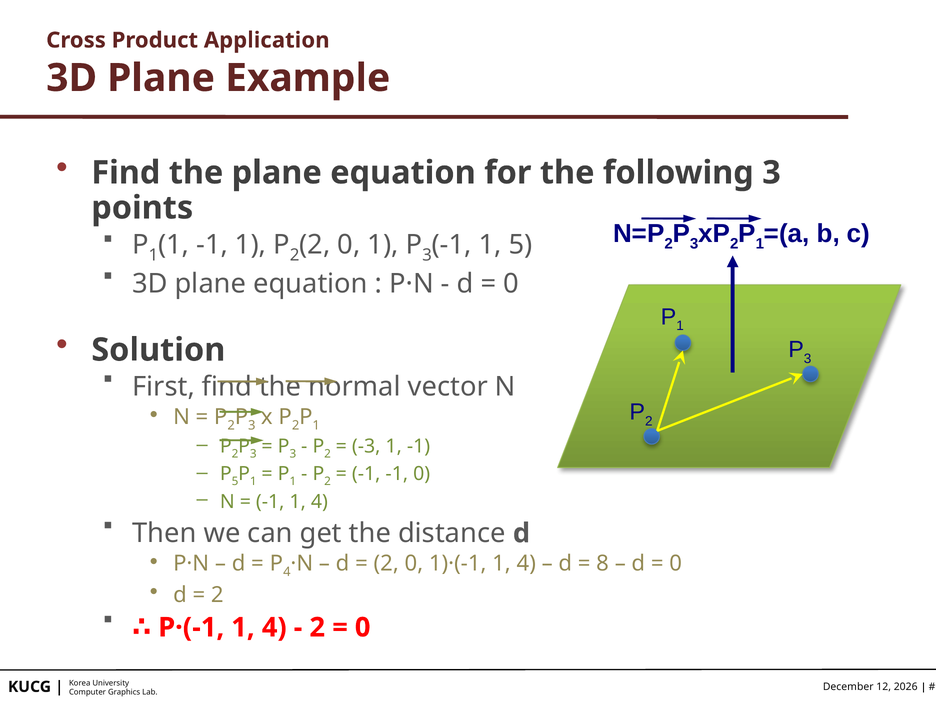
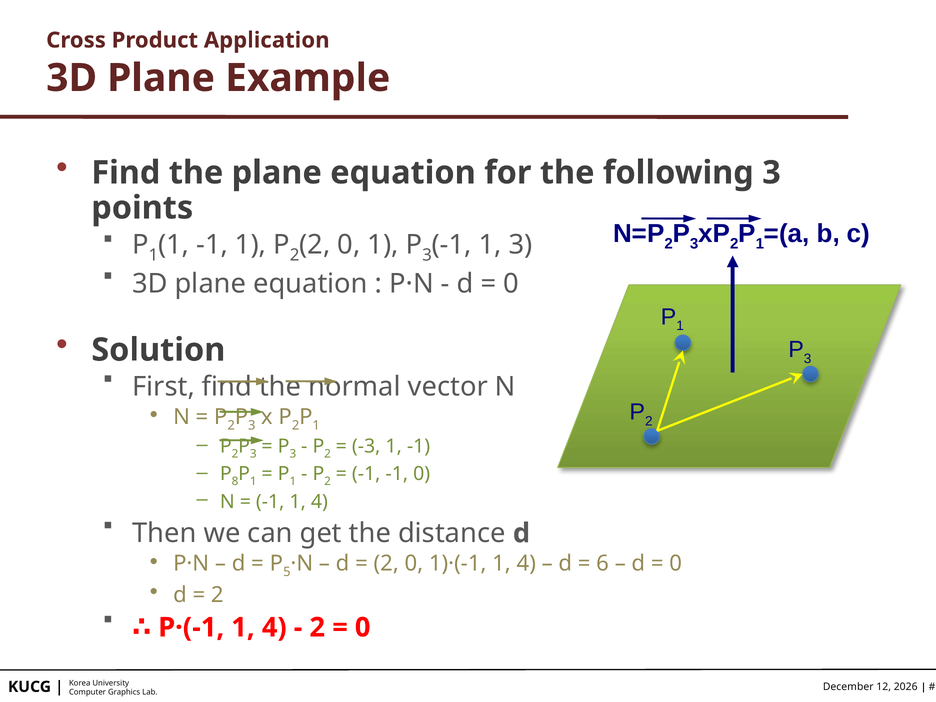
1 5: 5 -> 3
5 at (235, 482): 5 -> 8
4 at (287, 572): 4 -> 5
8: 8 -> 6
